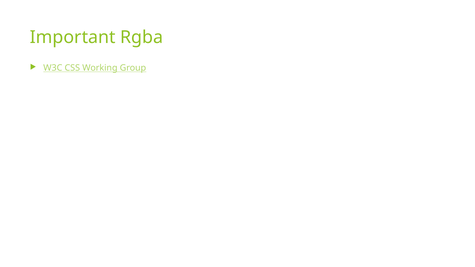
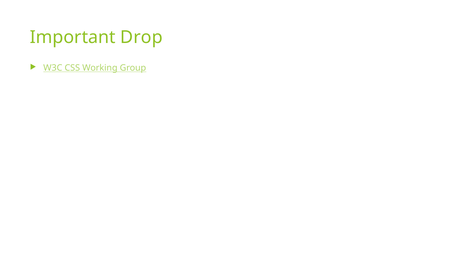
Rgba: Rgba -> Drop
